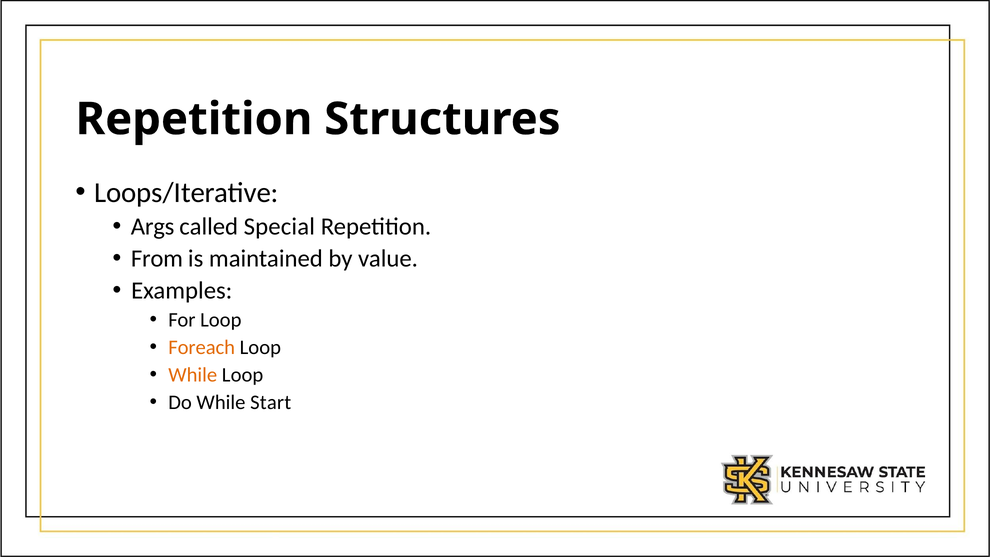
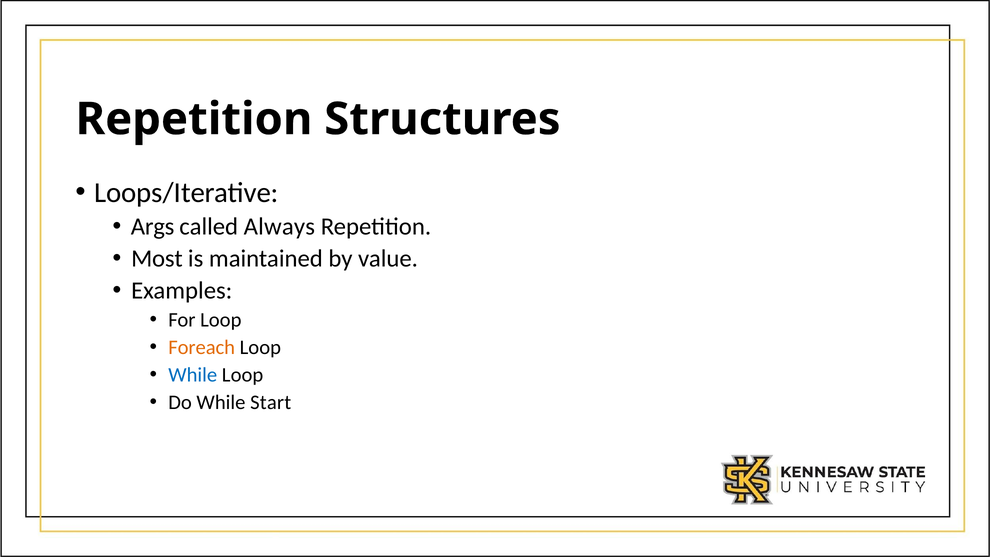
Special: Special -> Always
From: From -> Most
While at (193, 375) colour: orange -> blue
